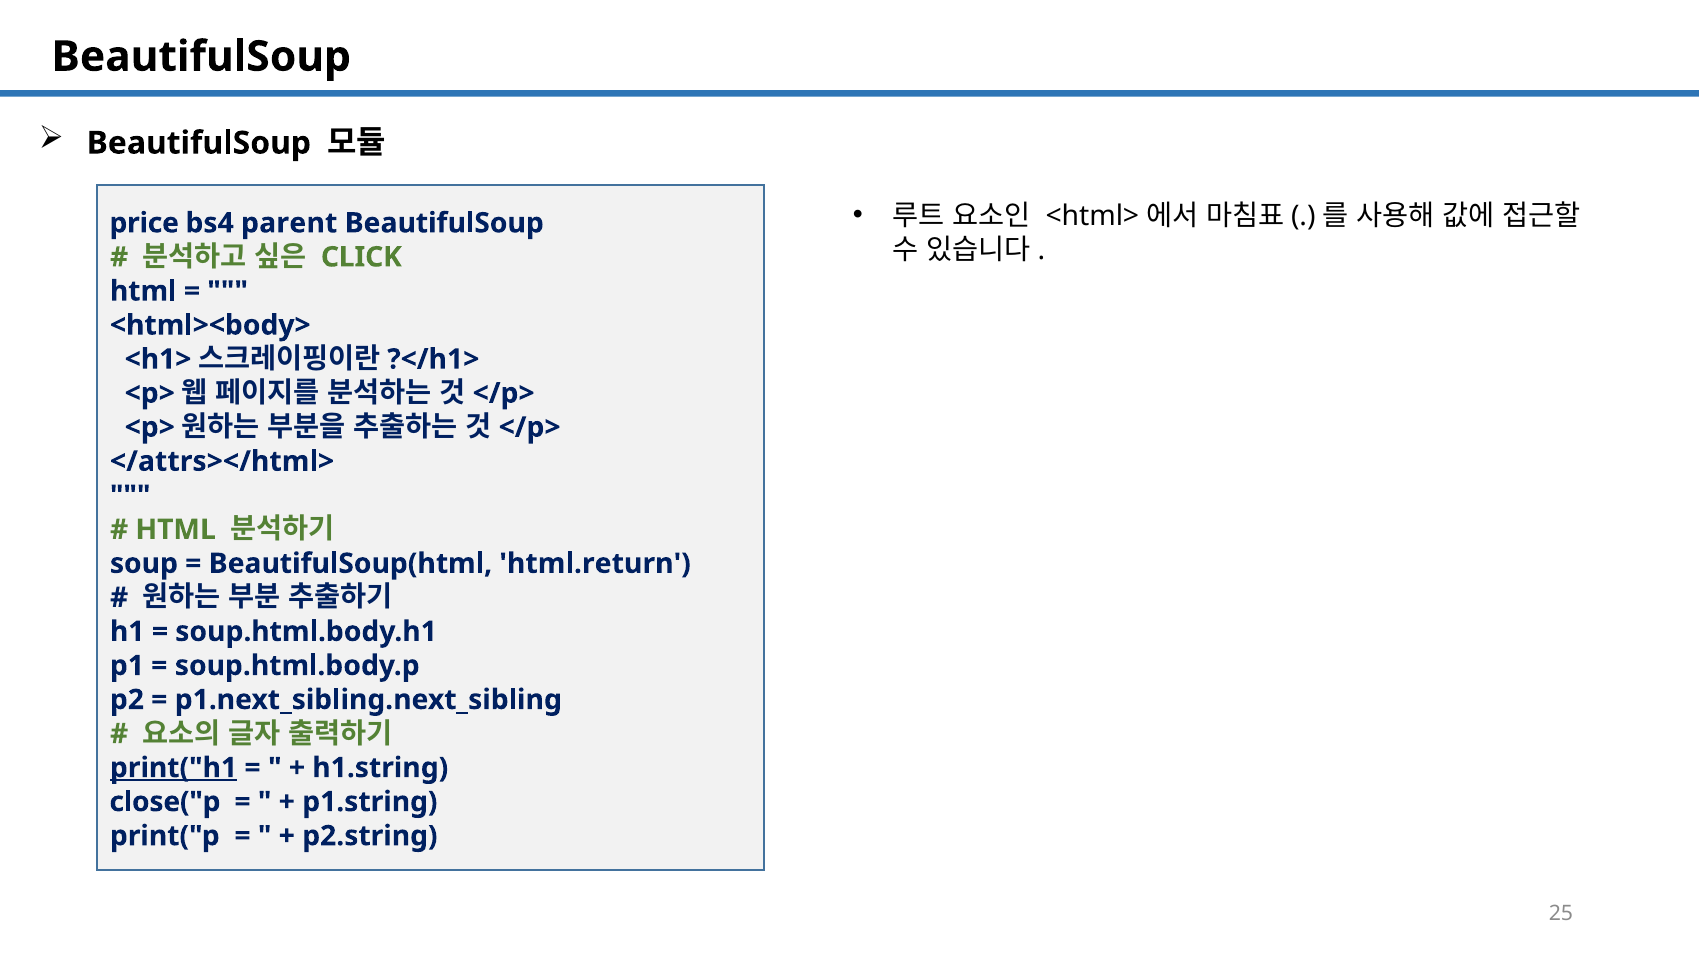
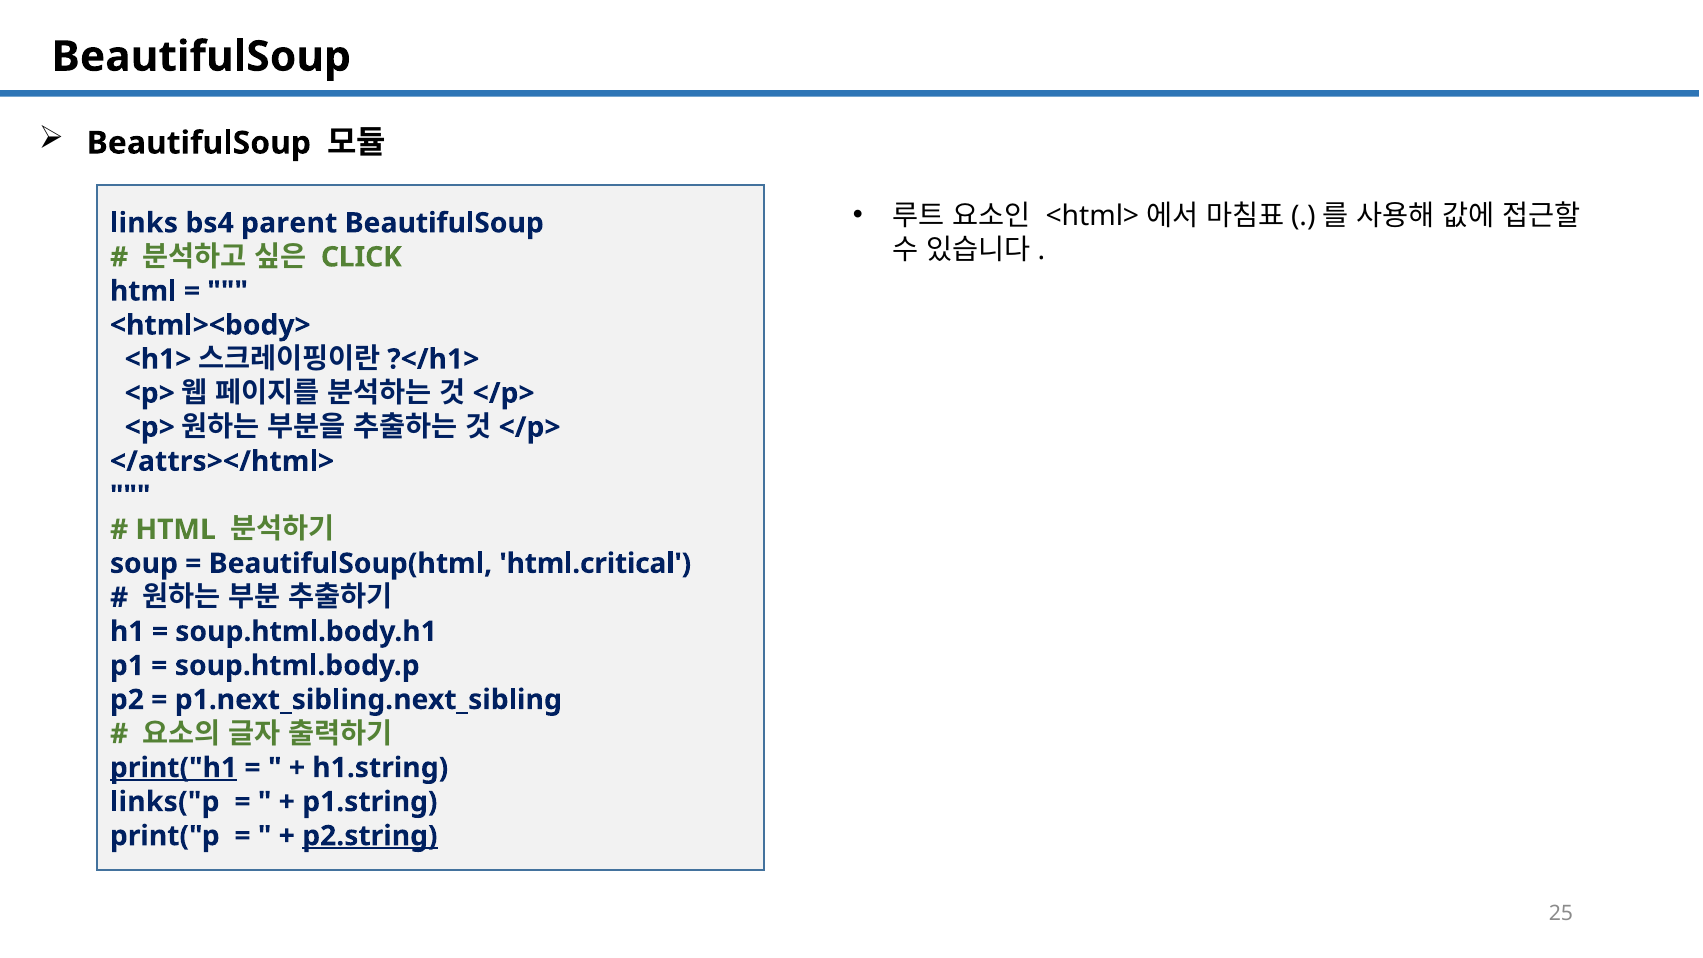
price: price -> links
html.return: html.return -> html.critical
close("p: close("p -> links("p
p2.string underline: none -> present
